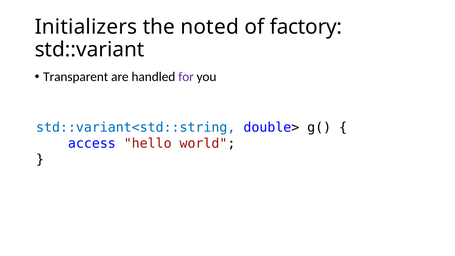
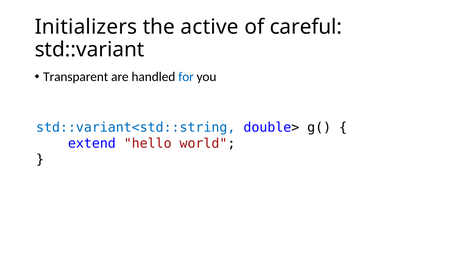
noted: noted -> active
factory: factory -> careful
for colour: purple -> blue
access: access -> extend
